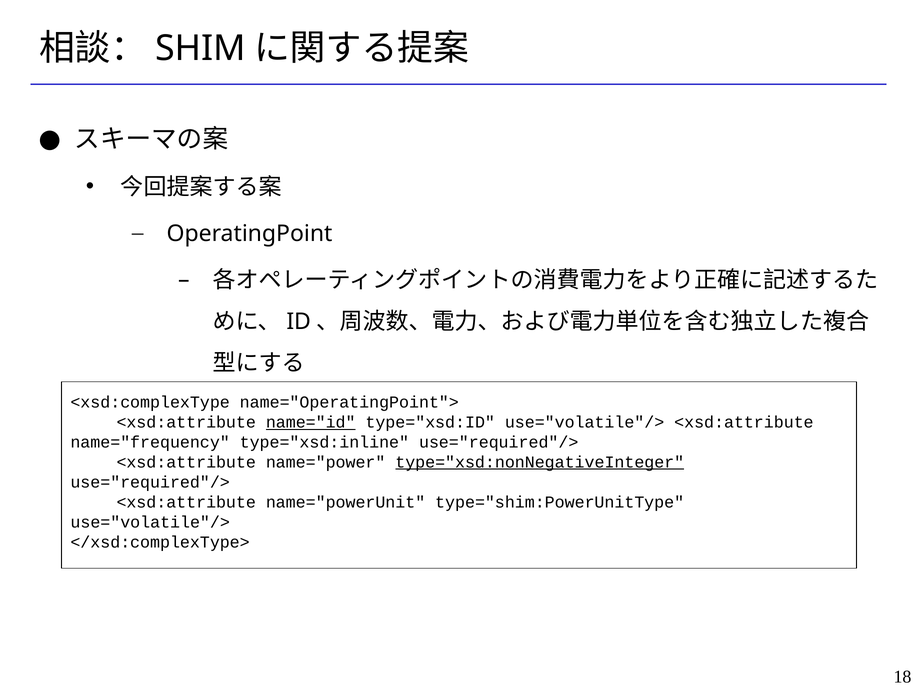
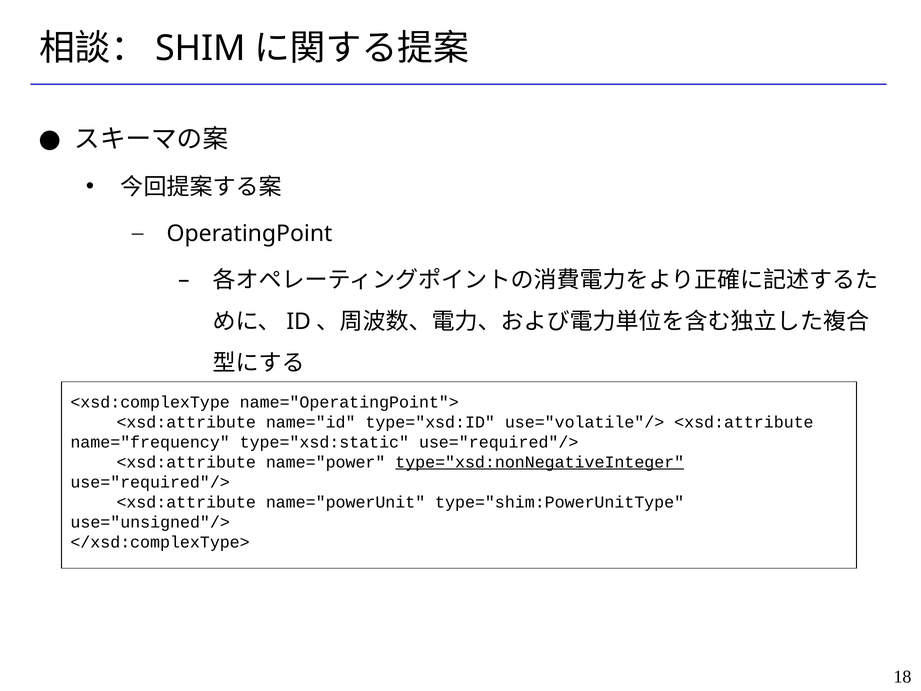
name="id underline: present -> none
type="xsd:inline: type="xsd:inline -> type="xsd:static
use="volatile"/> at (150, 522): use="volatile"/> -> use="unsigned"/>
